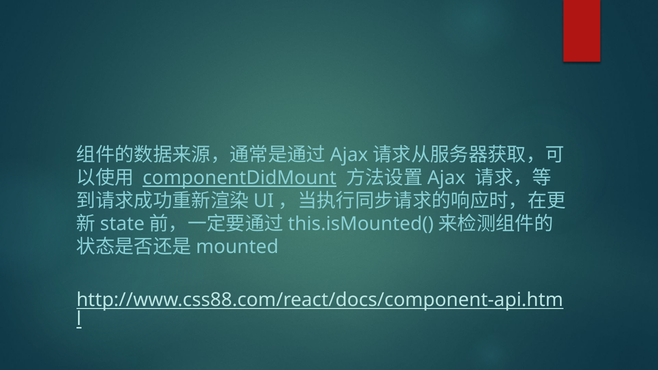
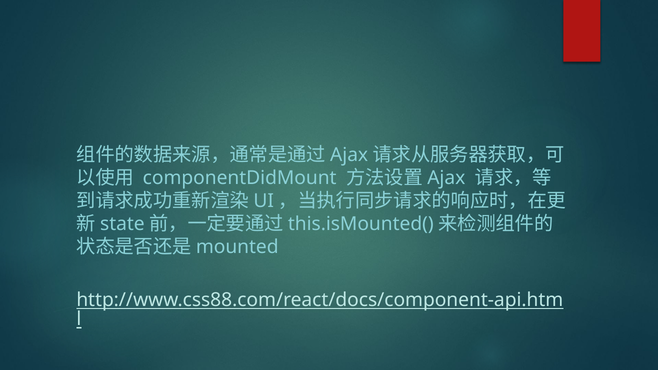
componentDidMount underline: present -> none
